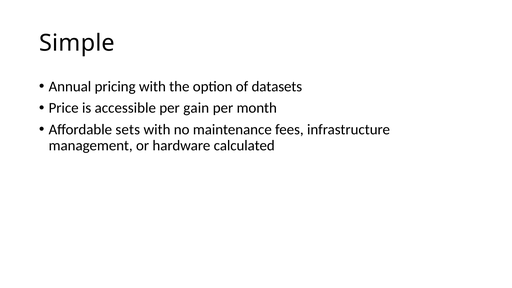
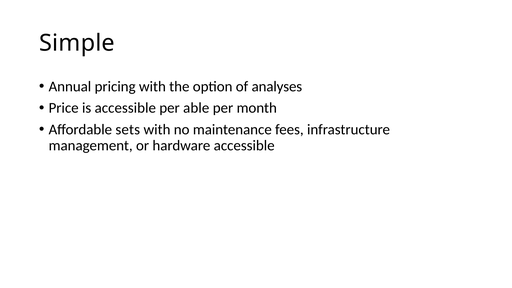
datasets: datasets -> analyses
gain: gain -> able
hardware calculated: calculated -> accessible
